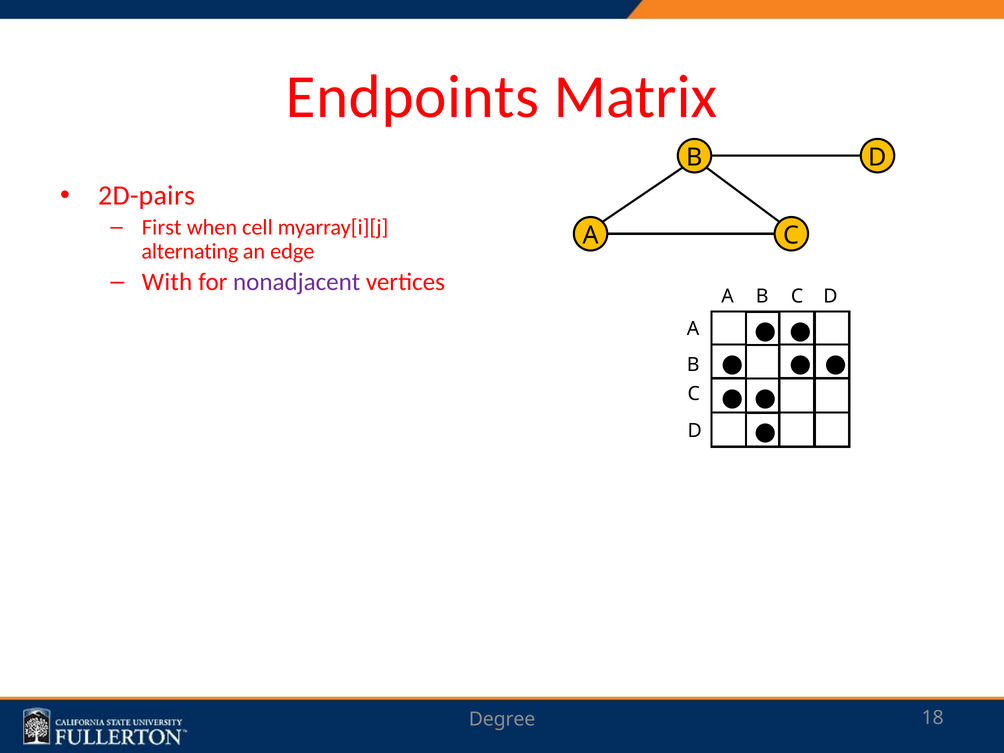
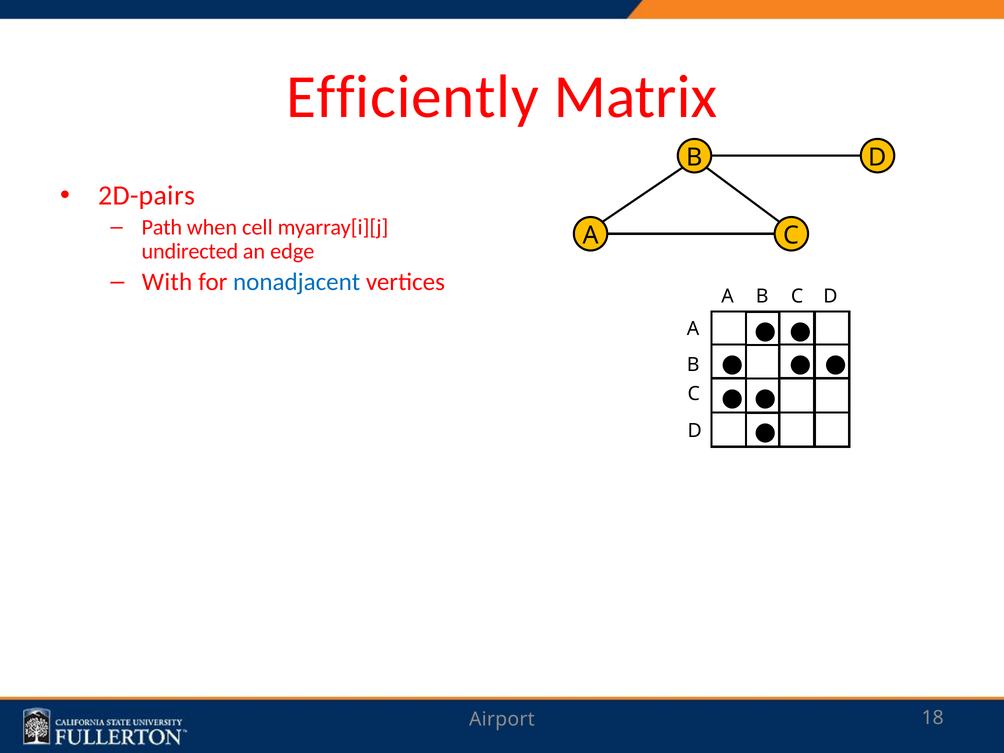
Endpoints: Endpoints -> Efficiently
First: First -> Path
alternating: alternating -> undirected
nonadjacent colour: purple -> blue
Degree: Degree -> Airport
